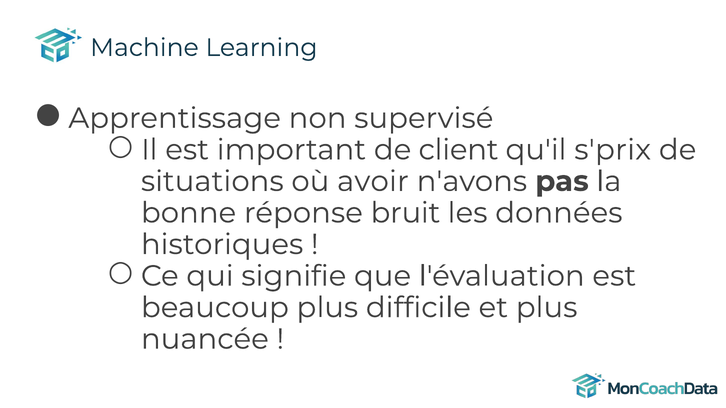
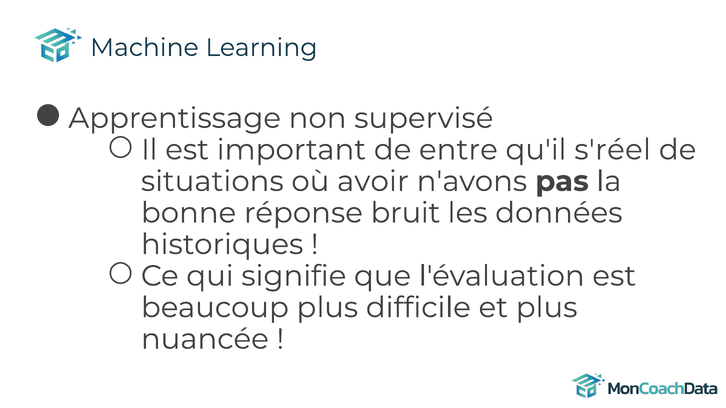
client: client -> entre
s'prix: s'prix -> s'réel
